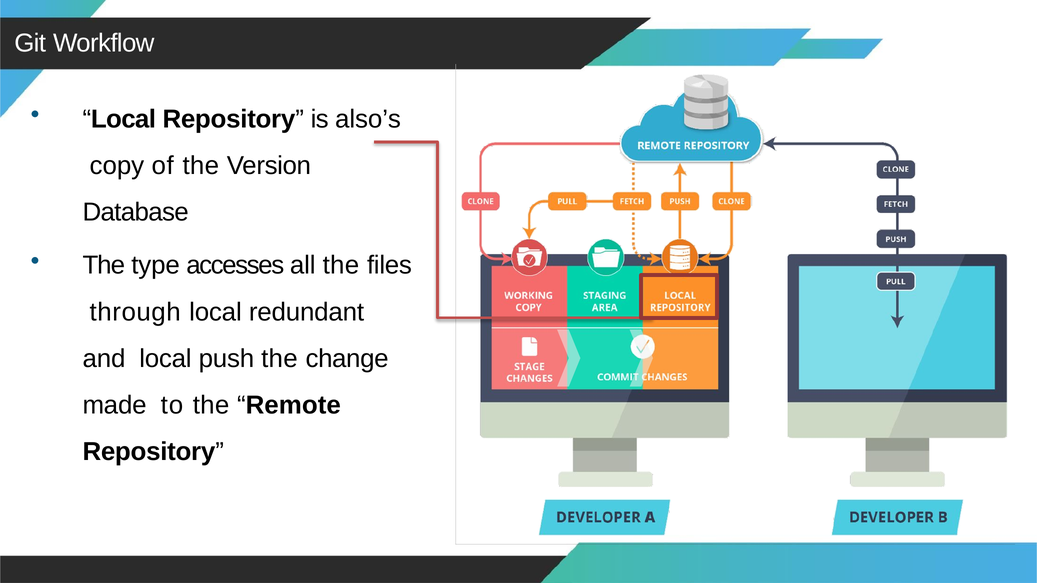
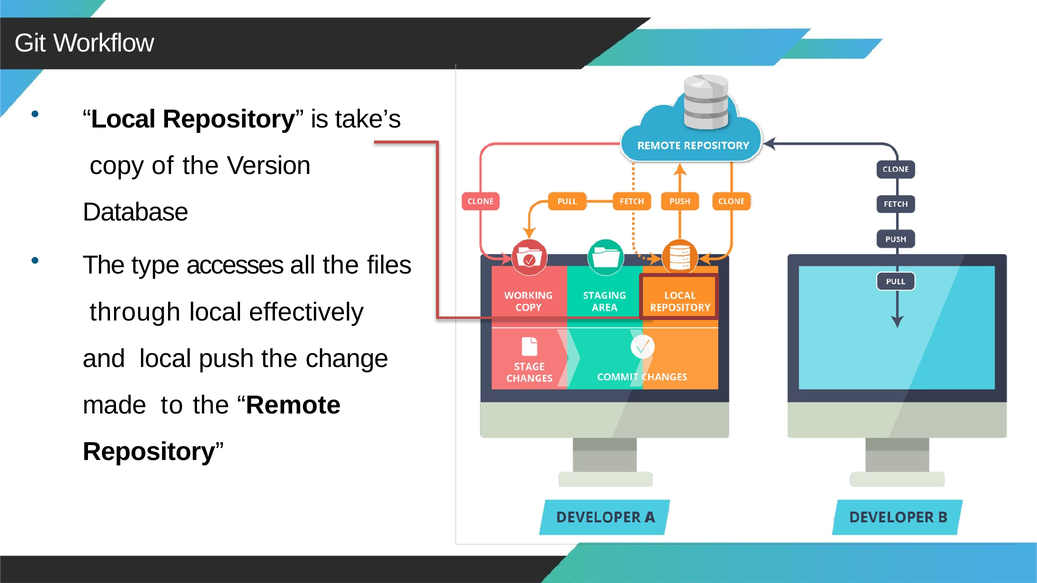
also’s: also’s -> take’s
redundant: redundant -> effectively
